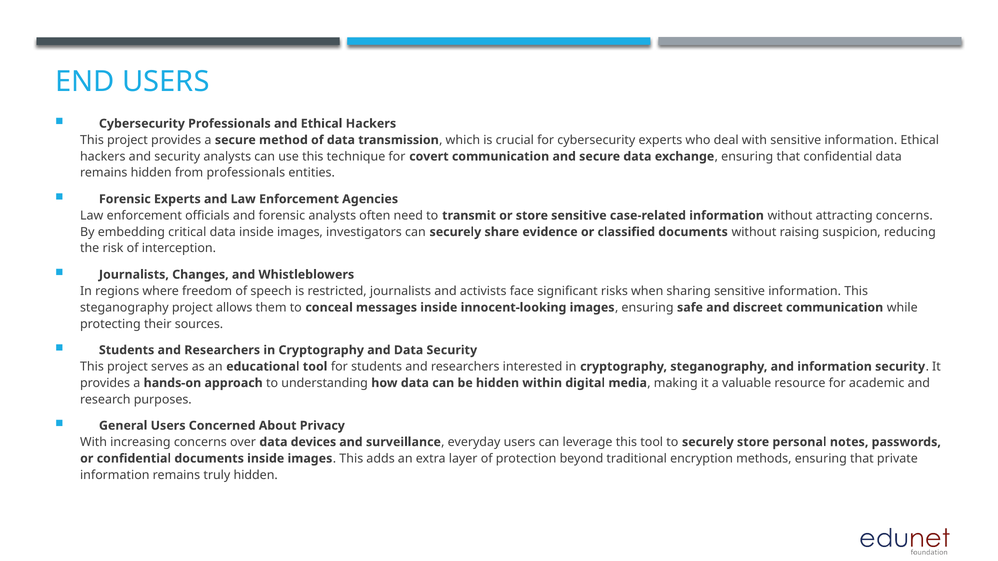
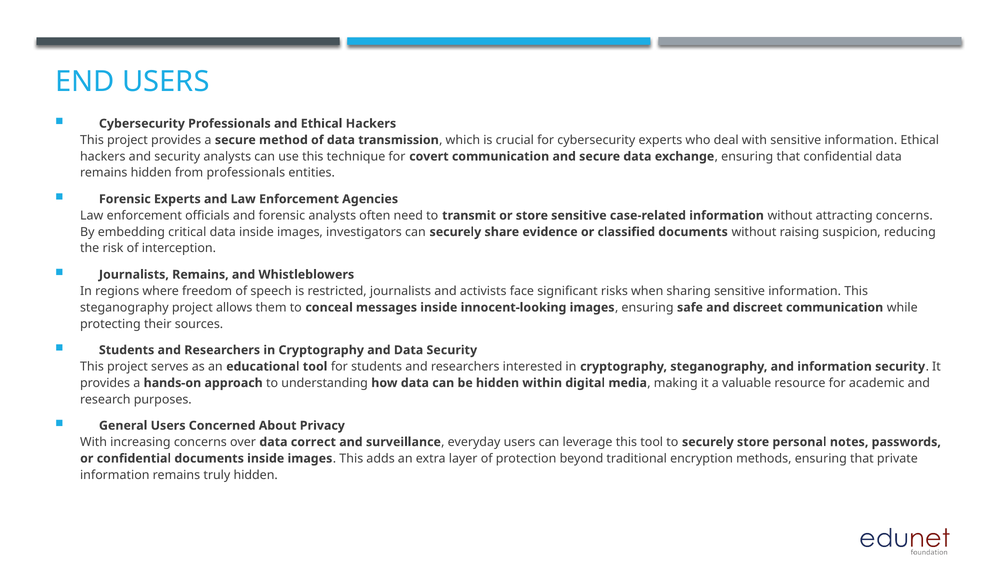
Journalists Changes: Changes -> Remains
devices: devices -> correct
